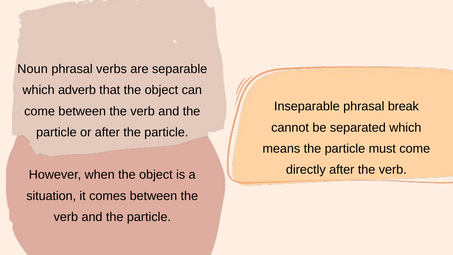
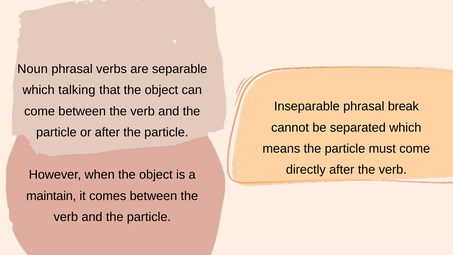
adverb: adverb -> talking
situation: situation -> maintain
